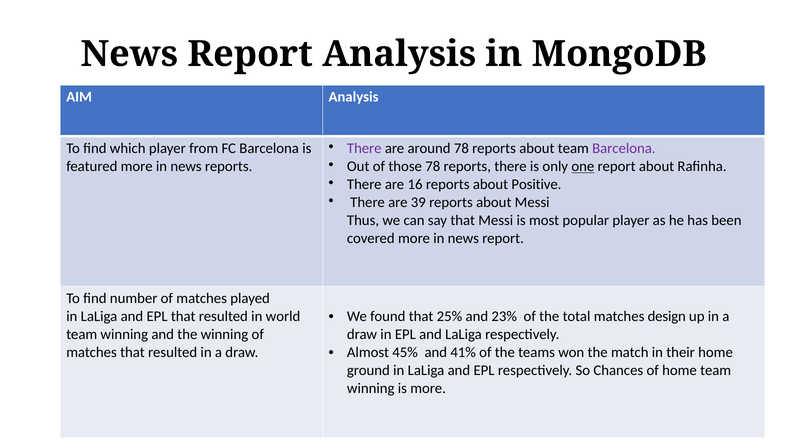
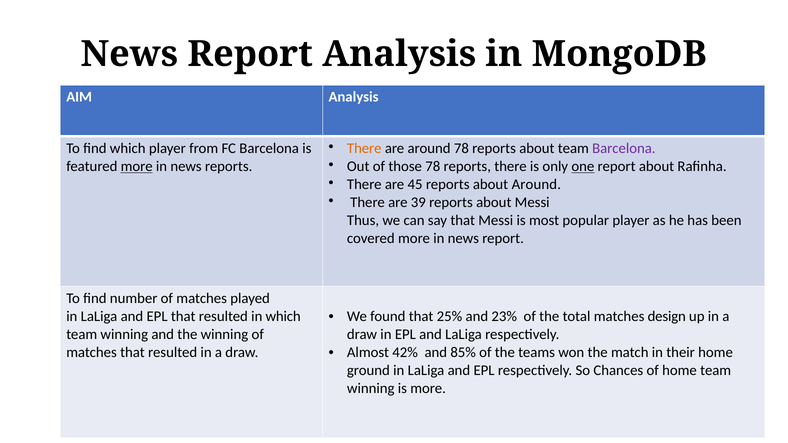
There at (364, 148) colour: purple -> orange
more at (137, 166) underline: none -> present
16: 16 -> 45
about Positive: Positive -> Around
in world: world -> which
45%: 45% -> 42%
41%: 41% -> 85%
